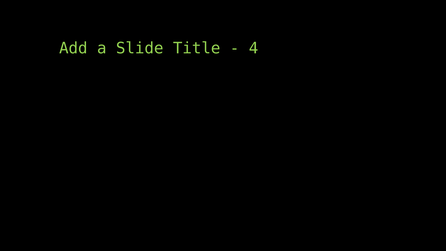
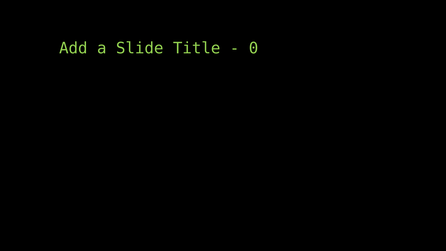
4: 4 -> 0
